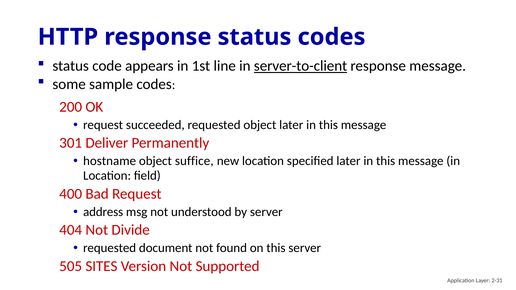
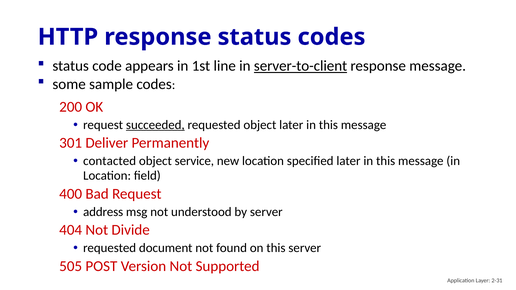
succeeded underline: none -> present
hostname: hostname -> contacted
suffice: suffice -> service
SITES: SITES -> POST
